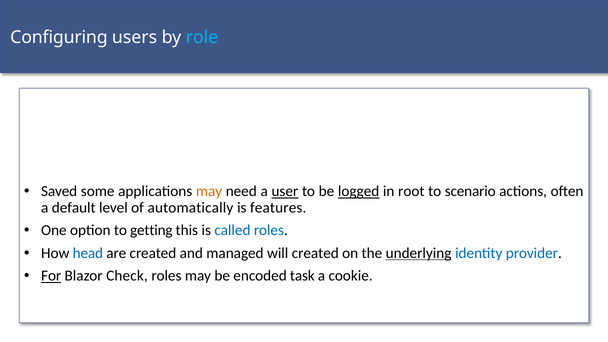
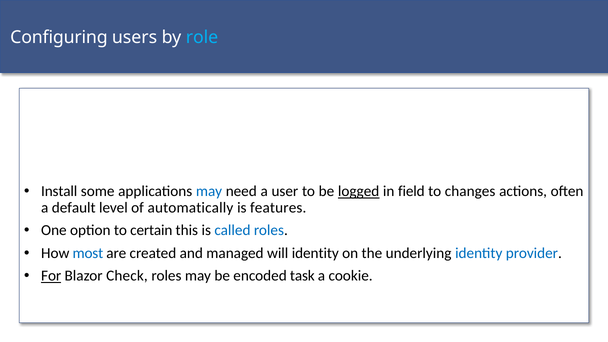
Saved: Saved -> Install
may at (209, 191) colour: orange -> blue
user underline: present -> none
root: root -> field
scenario: scenario -> changes
getting: getting -> certain
head: head -> most
will created: created -> identity
underlying underline: present -> none
